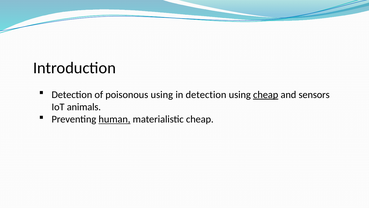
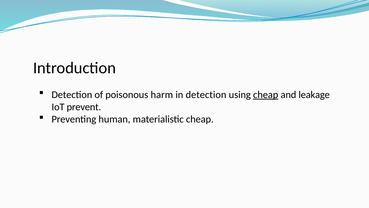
poisonous using: using -> harm
sensors: sensors -> leakage
animals: animals -> prevent
human underline: present -> none
